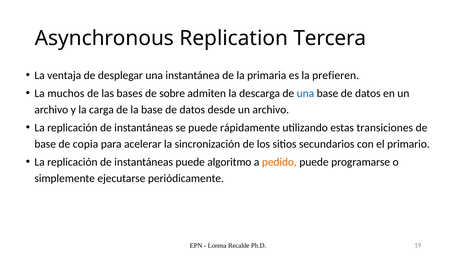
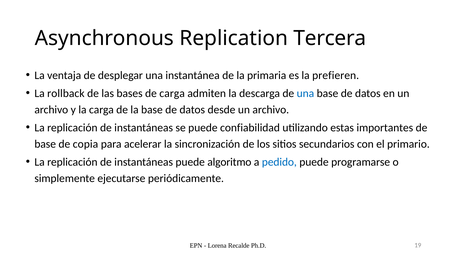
muchos: muchos -> rollback
de sobre: sobre -> carga
rápidamente: rápidamente -> confiabilidad
transiciones: transiciones -> importantes
pedido colour: orange -> blue
